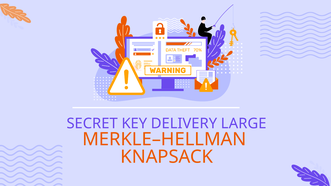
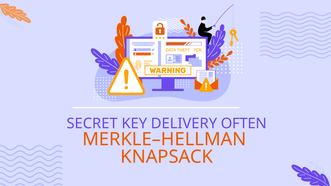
LARGE: LARGE -> OFTEN
